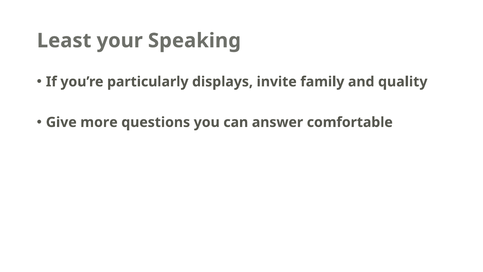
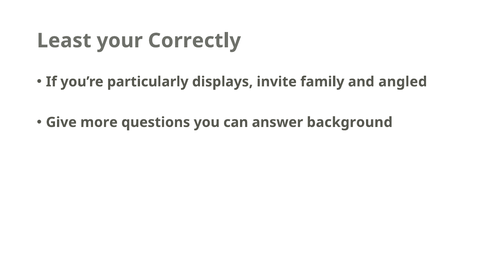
Speaking: Speaking -> Correctly
quality: quality -> angled
comfortable: comfortable -> background
